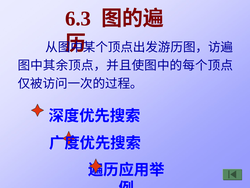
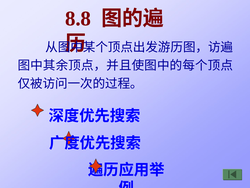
6.3: 6.3 -> 8.8
